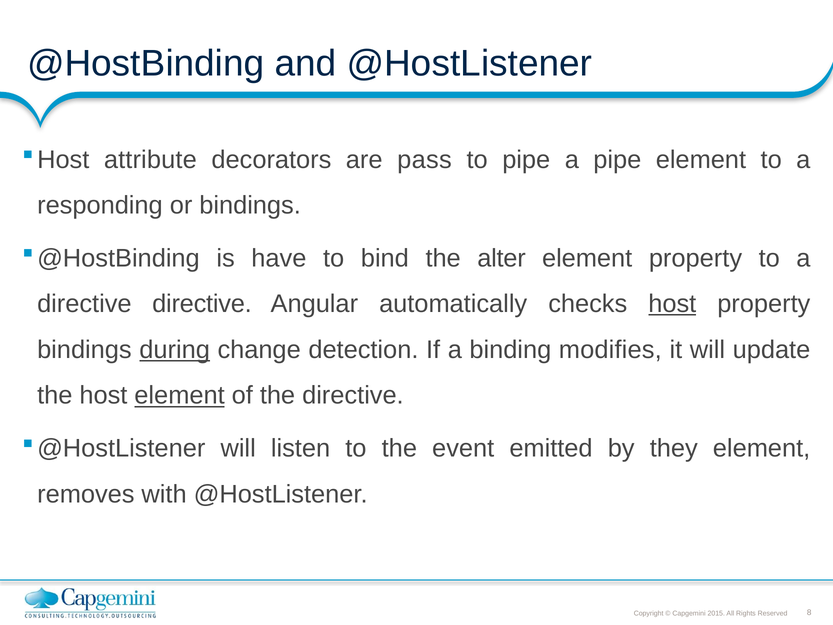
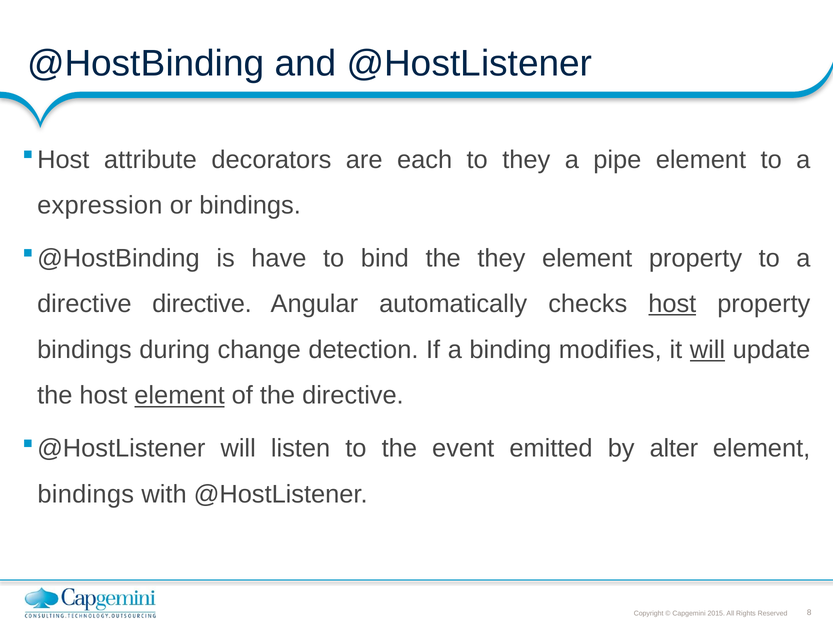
pass: pass -> each
to pipe: pipe -> they
responding: responding -> expression
the alter: alter -> they
during underline: present -> none
will at (707, 350) underline: none -> present
they: they -> alter
removes at (86, 494): removes -> bindings
